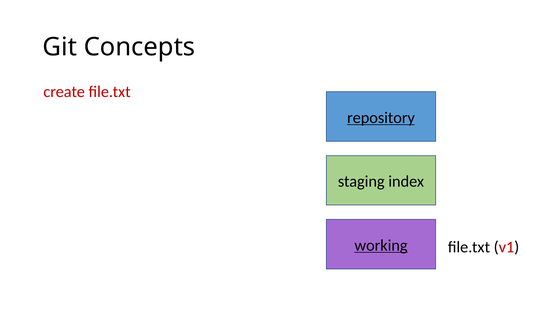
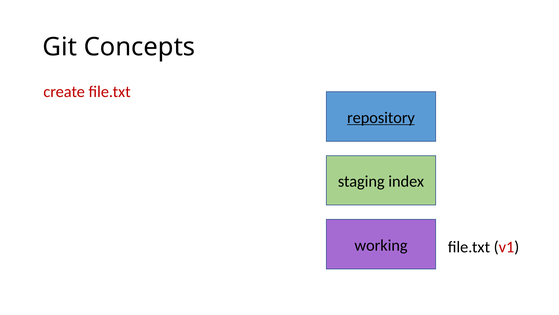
working underline: present -> none
